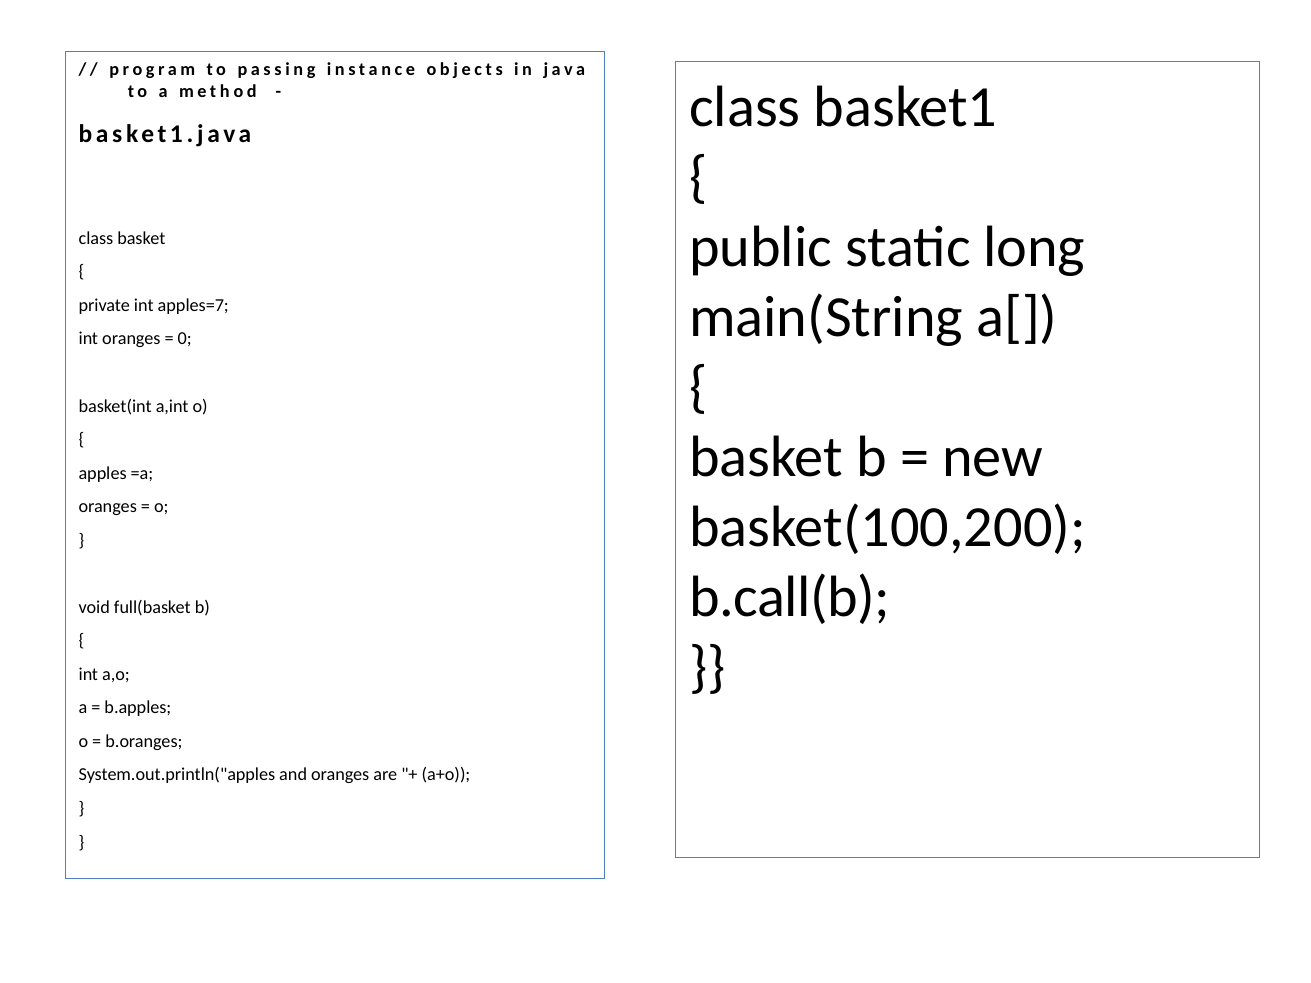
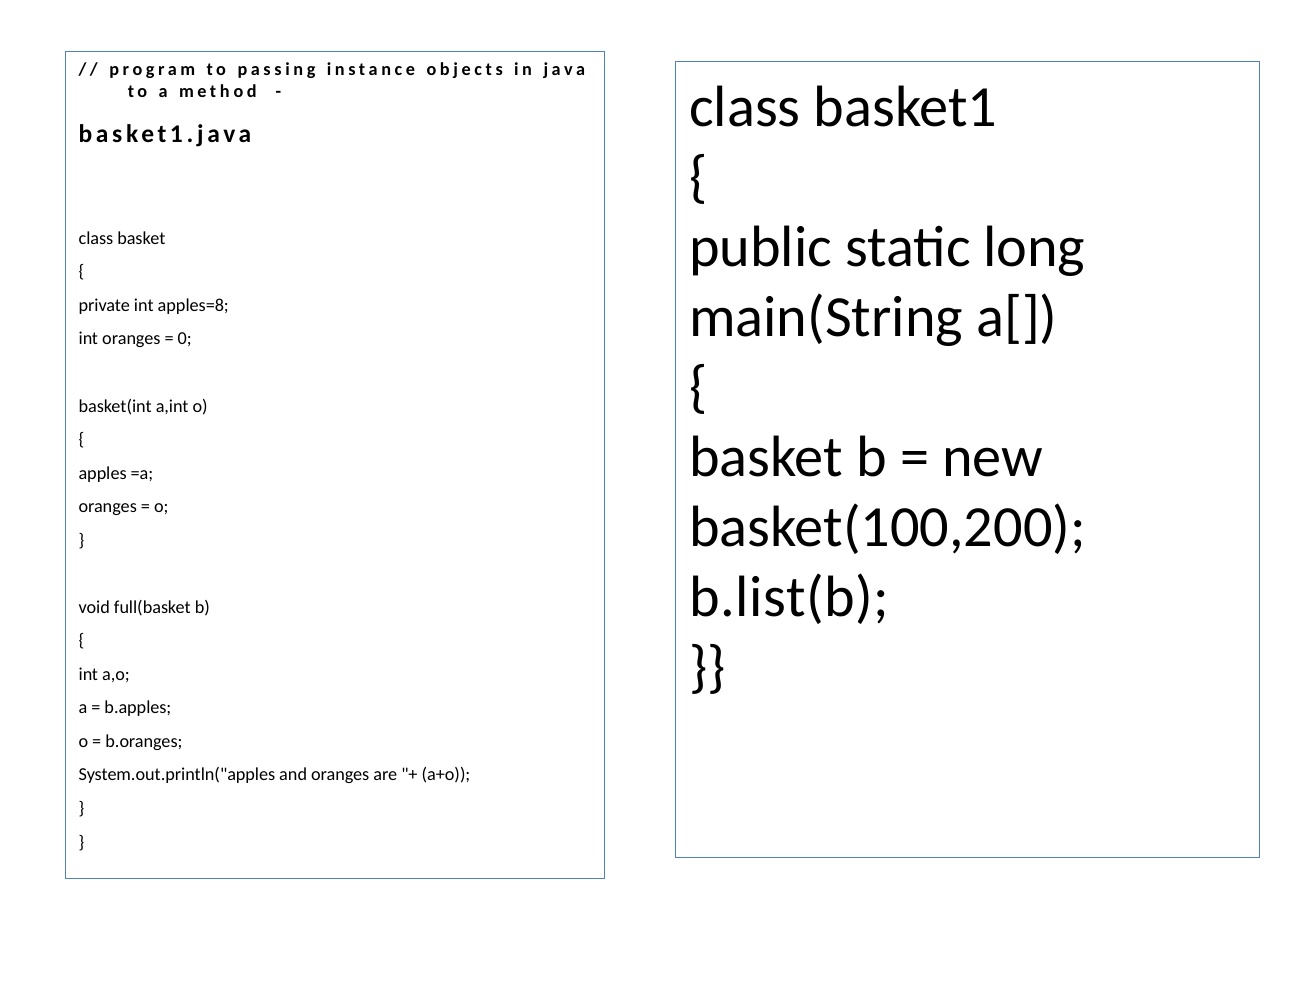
apples=7: apples=7 -> apples=8
b.call(b: b.call(b -> b.list(b
